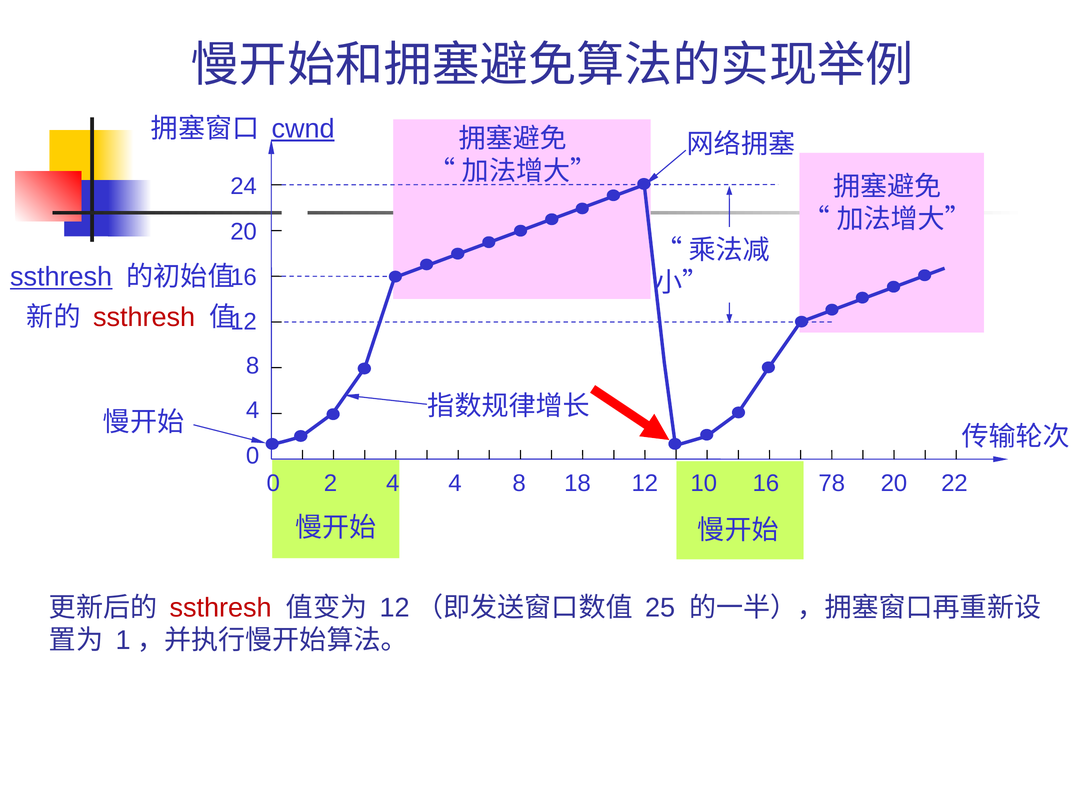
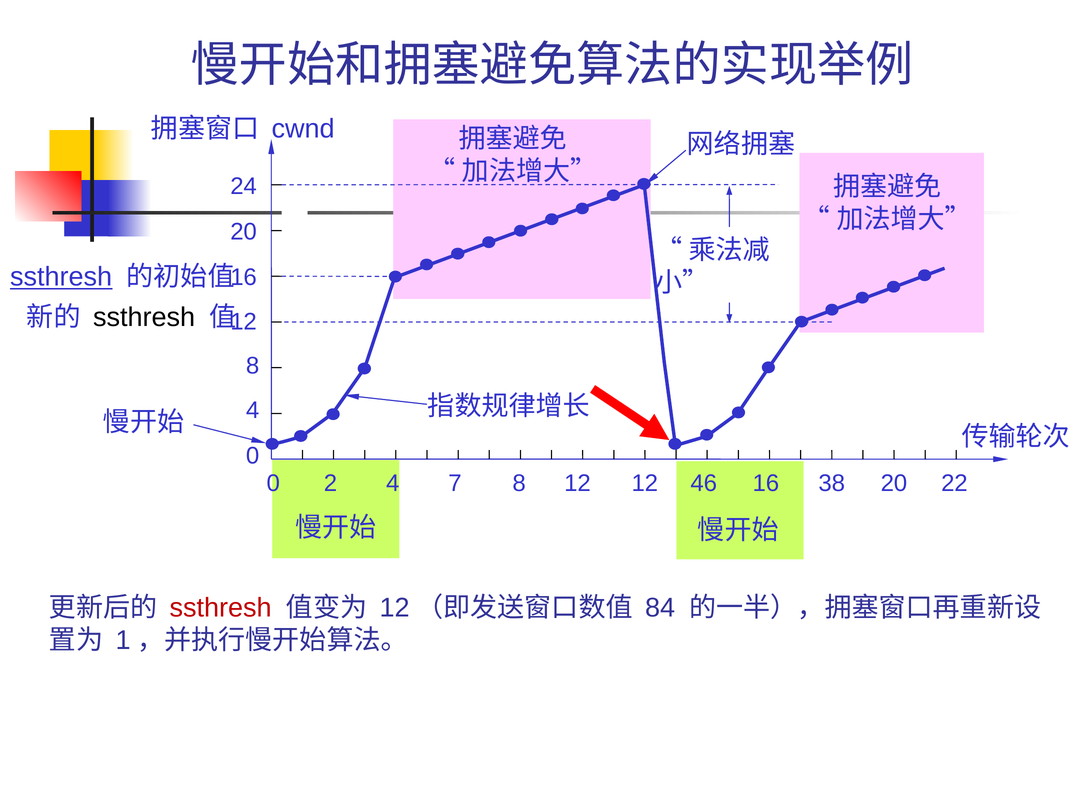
cwnd underline: present -> none
ssthresh at (144, 317) colour: red -> black
4 4: 4 -> 7
18 at (578, 483): 18 -> 12
10: 10 -> 46
78: 78 -> 38
25: 25 -> 84
